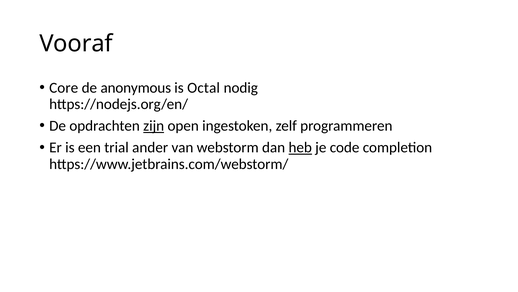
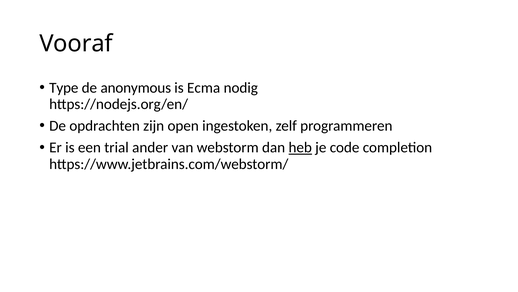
Core: Core -> Type
Octal: Octal -> Ecma
zijn underline: present -> none
